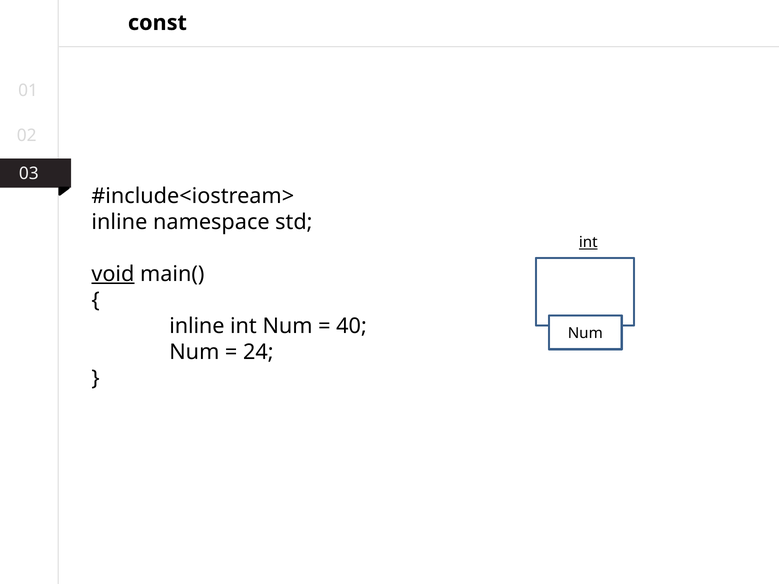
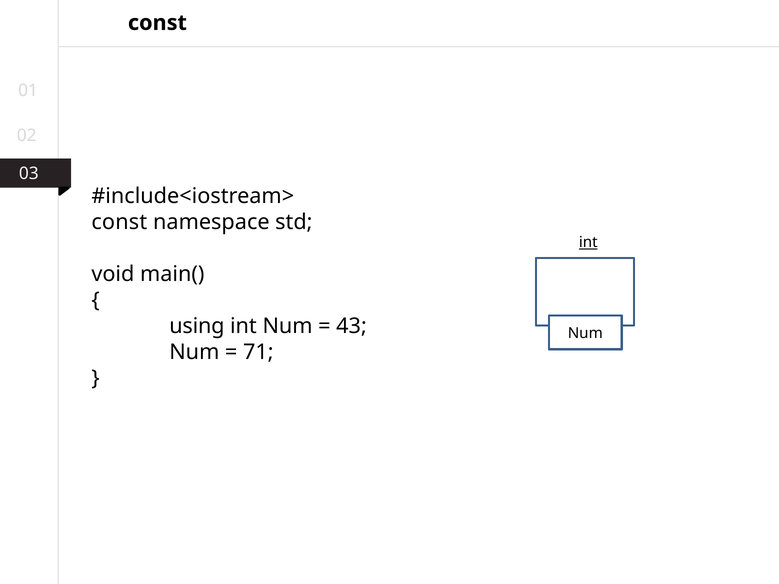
inline at (119, 222): inline -> const
void underline: present -> none
inline at (197, 326): inline -> using
40: 40 -> 43
24: 24 -> 71
